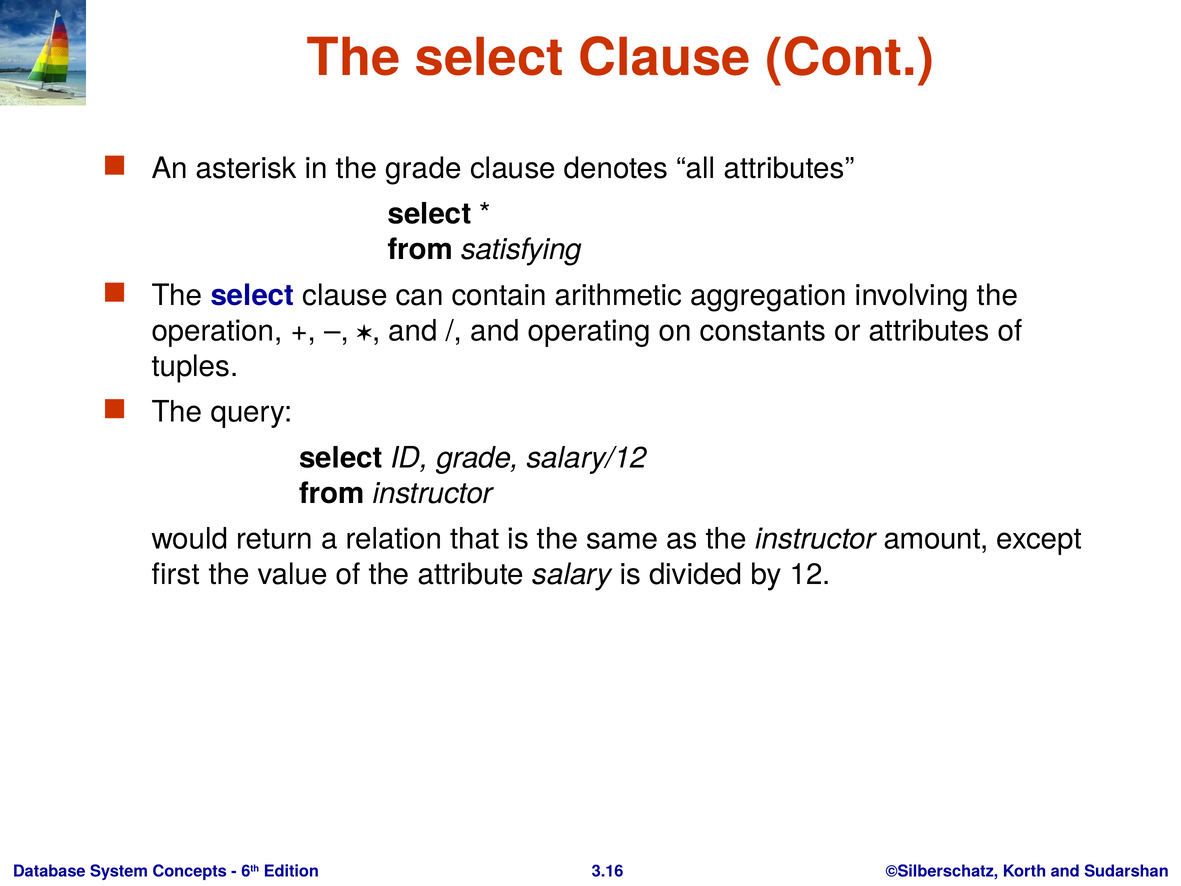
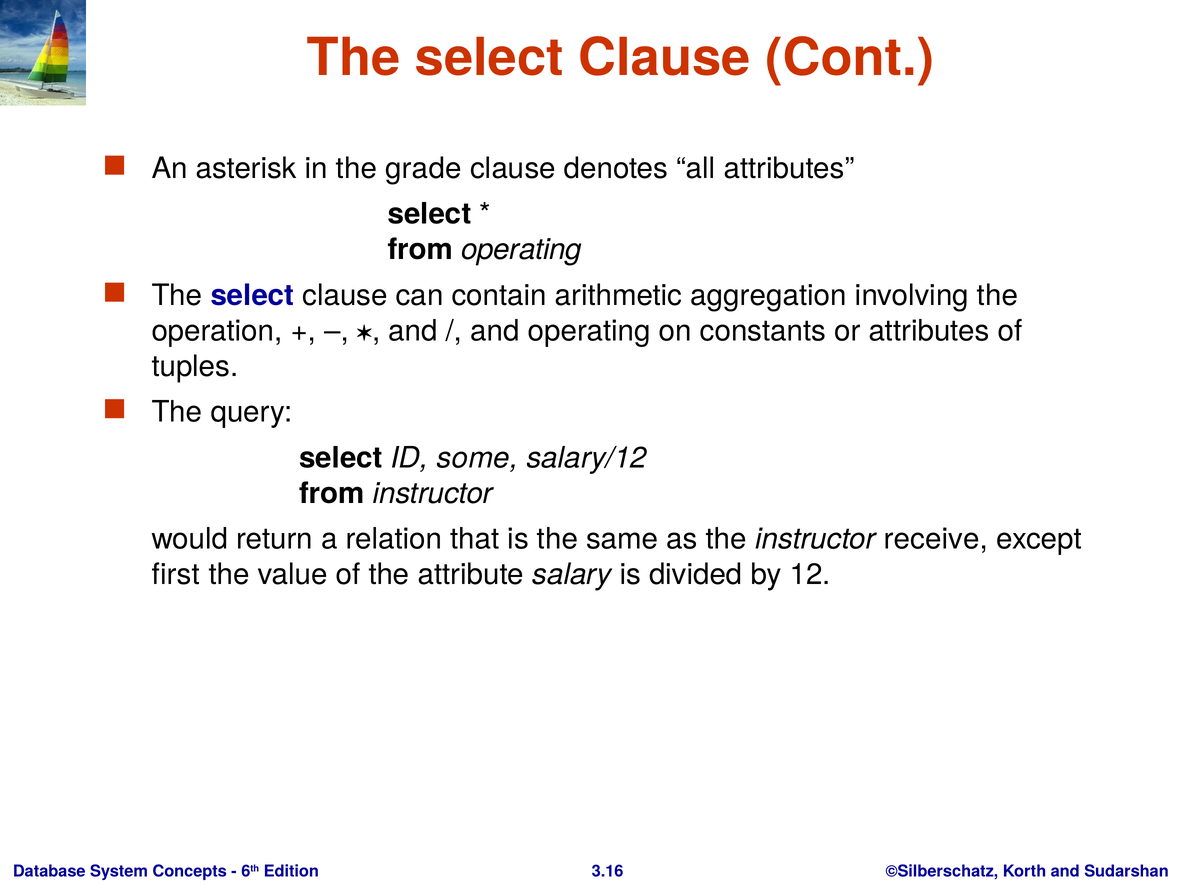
from satisfying: satisfying -> operating
ID grade: grade -> some
amount: amount -> receive
